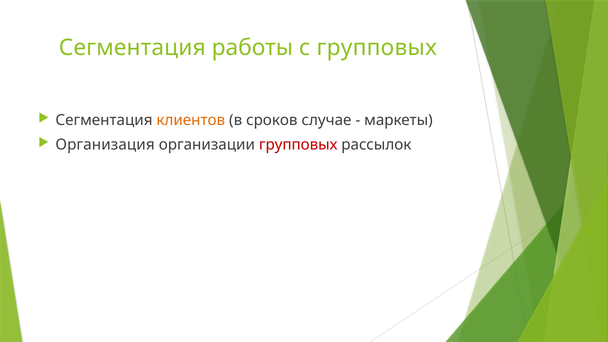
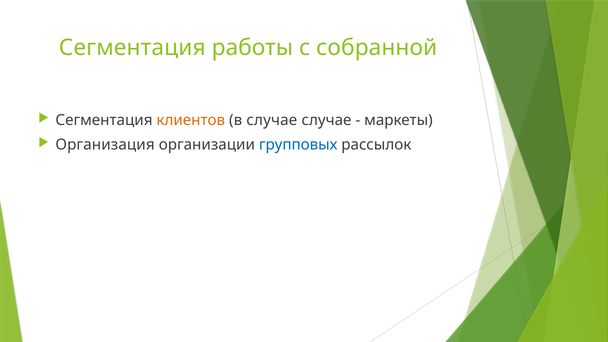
с групповых: групповых -> собранной
в сроков: сроков -> случае
групповых at (298, 145) colour: red -> blue
